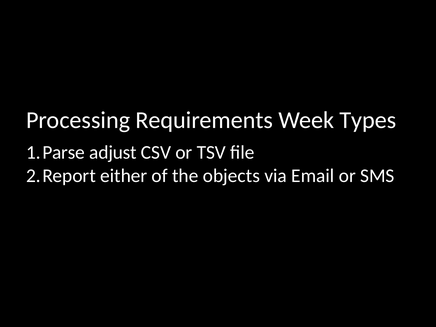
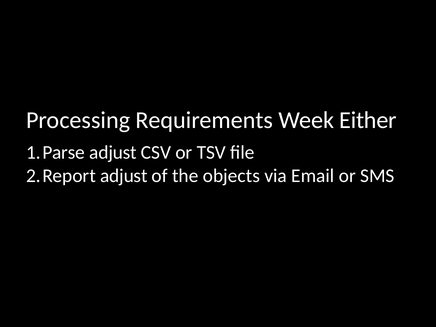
Types: Types -> Either
either at (124, 176): either -> adjust
